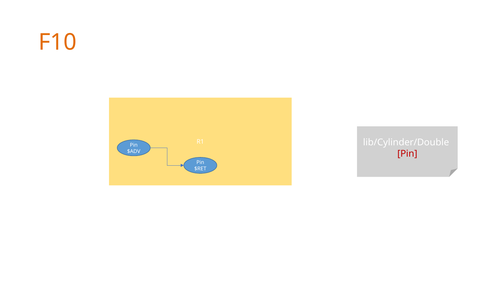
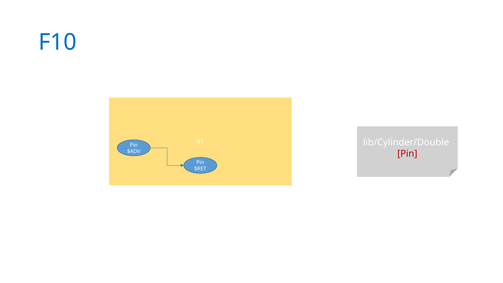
F10 colour: orange -> blue
